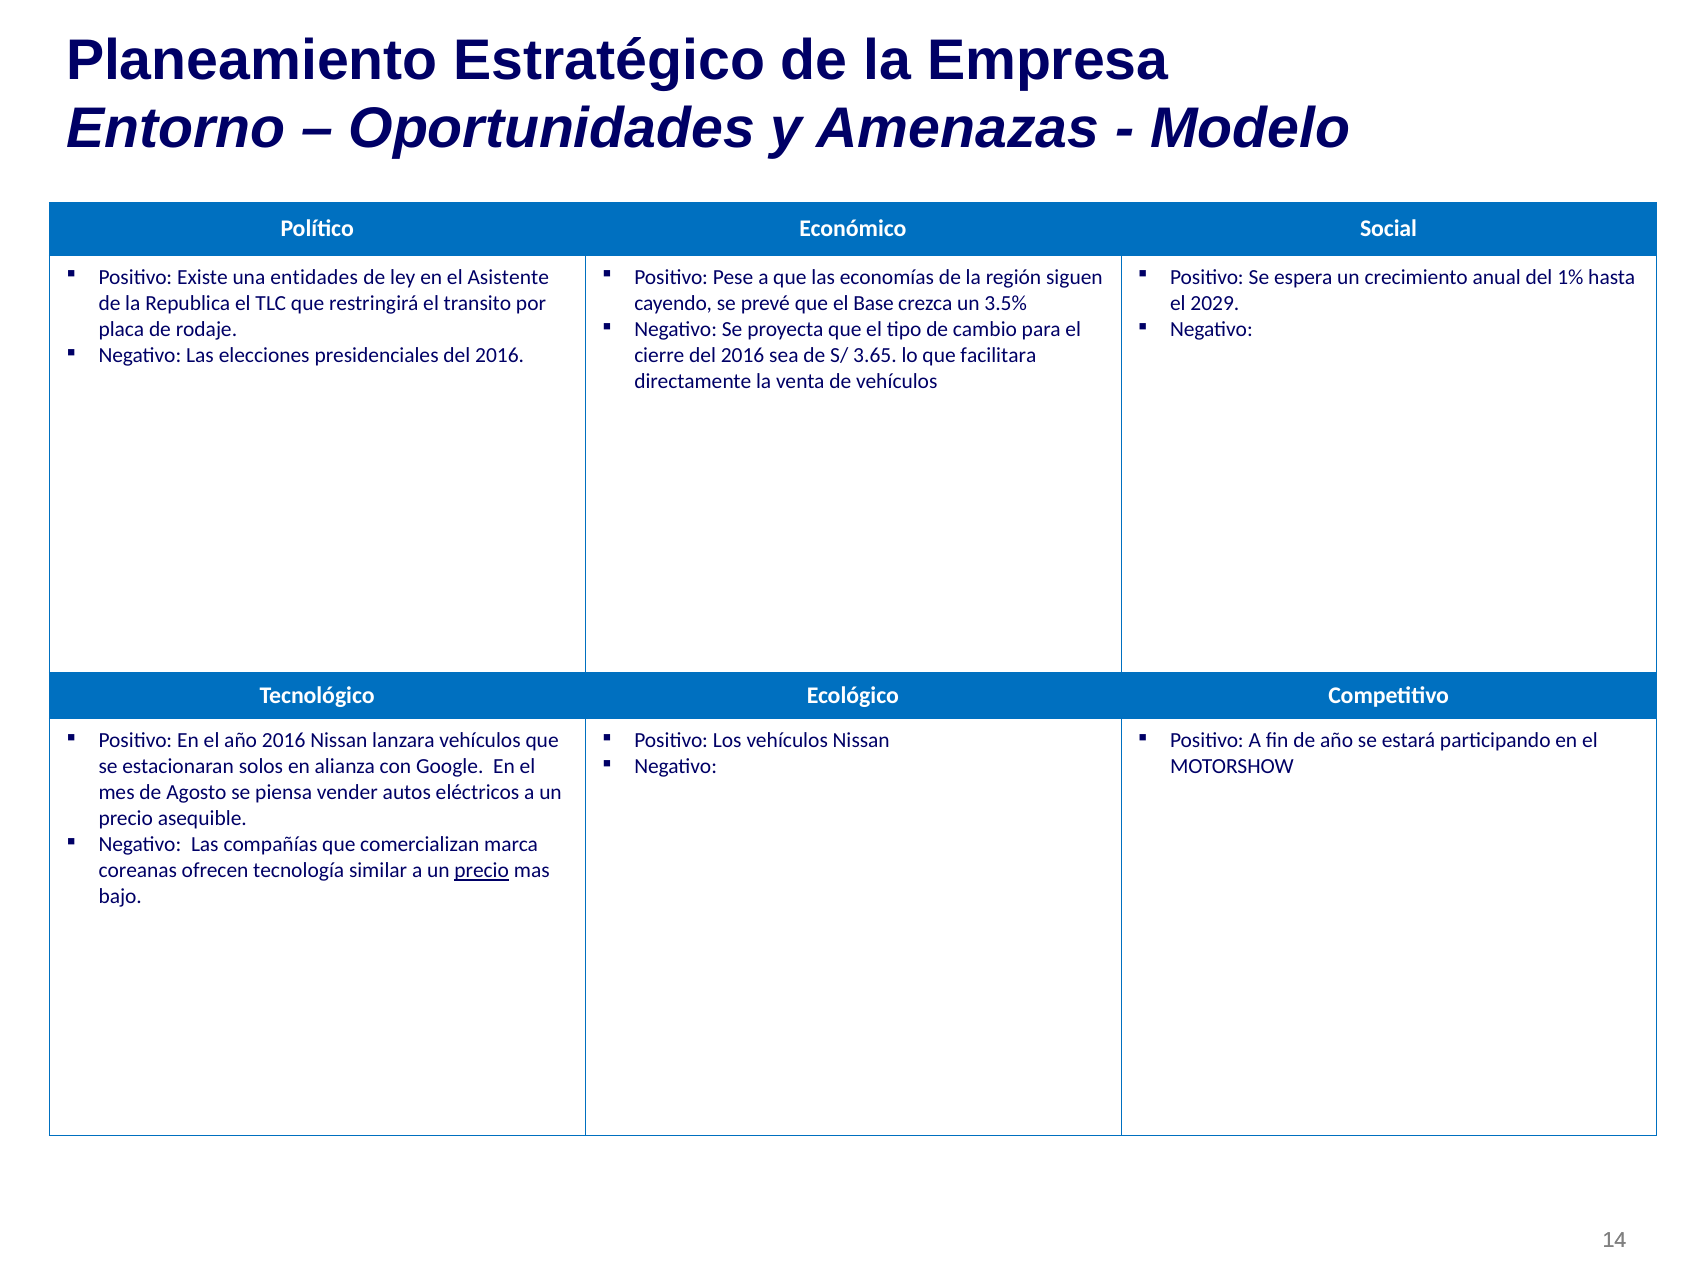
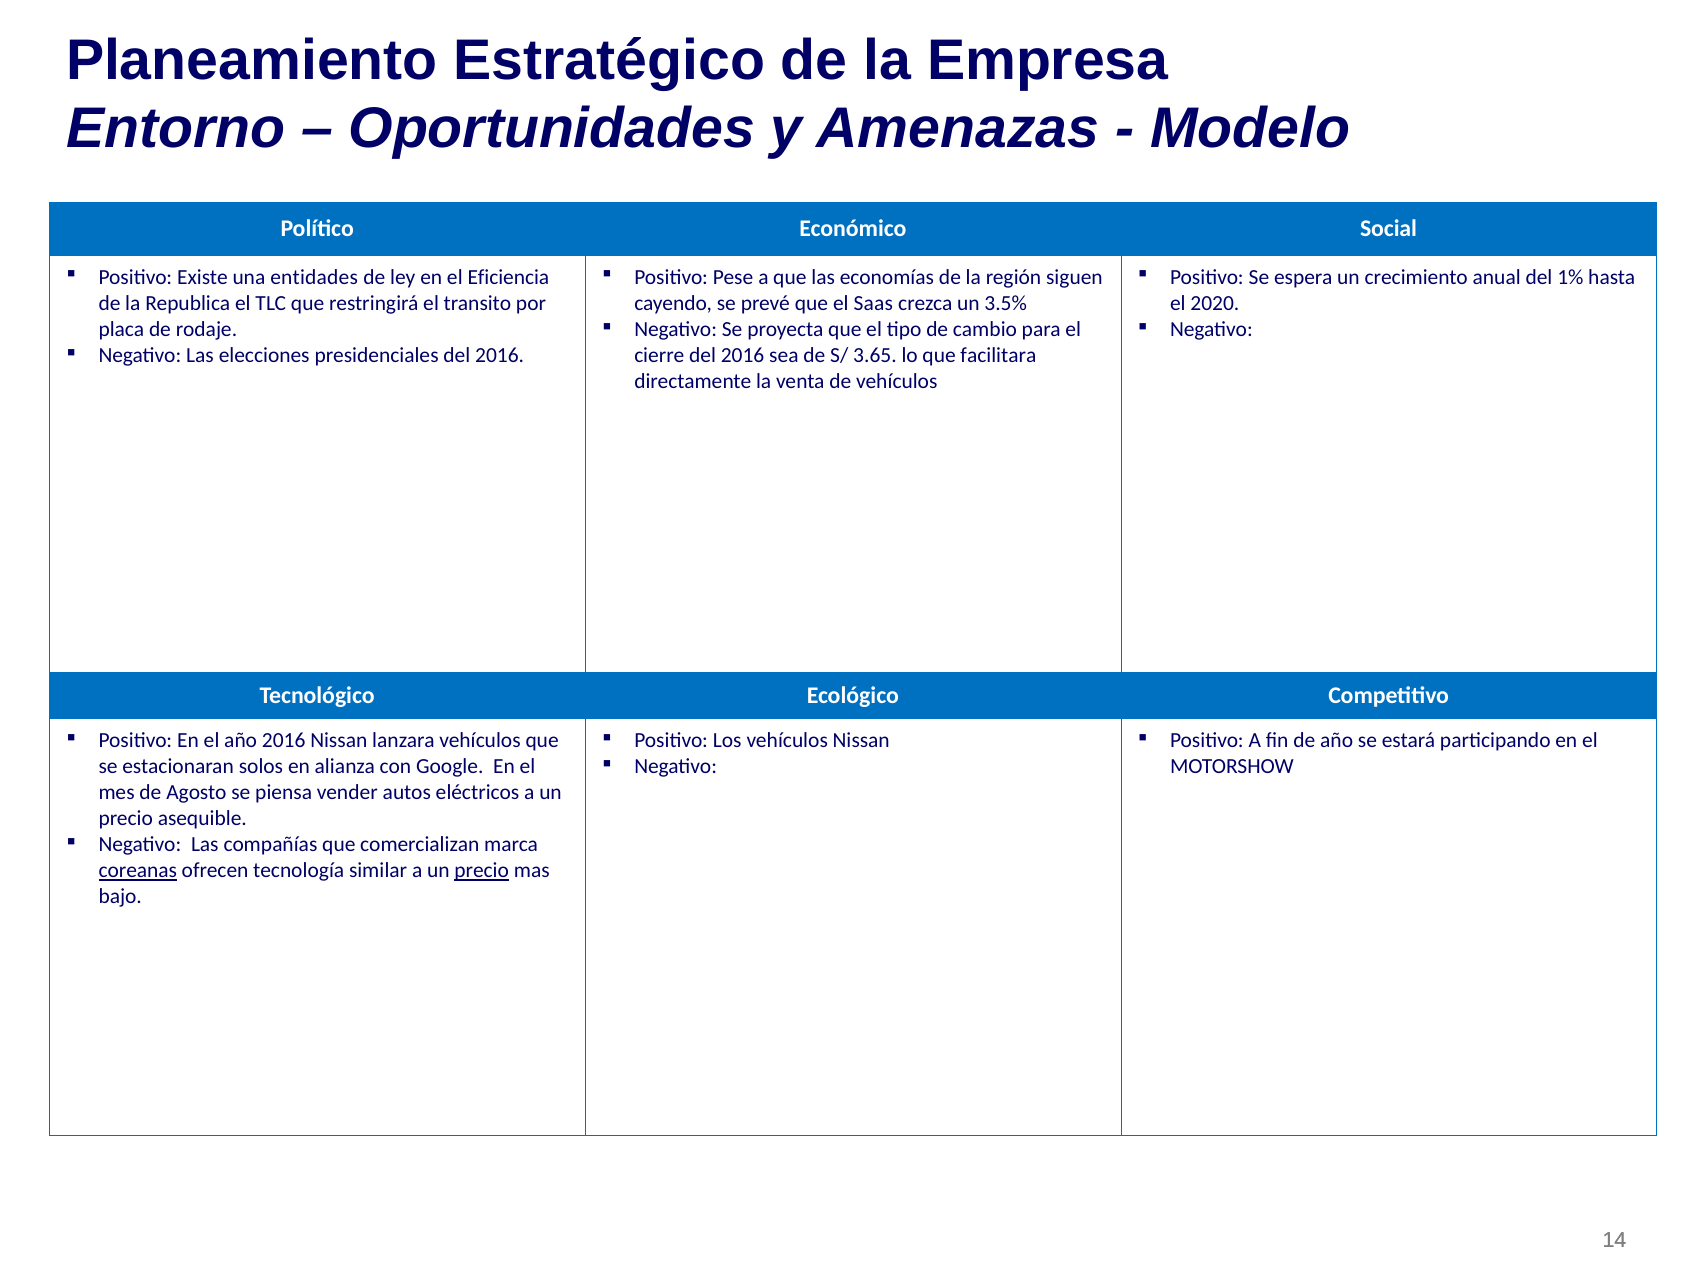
Asistente: Asistente -> Eficiencia
Base: Base -> Saas
2029: 2029 -> 2020
coreanas underline: none -> present
